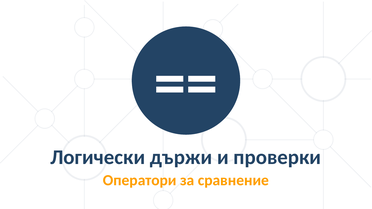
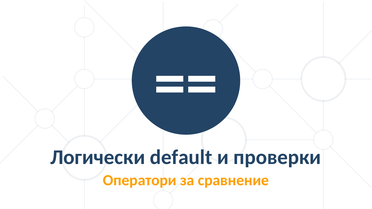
държи: държи -> default
